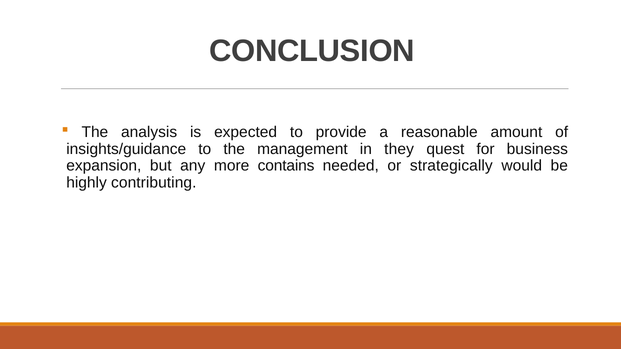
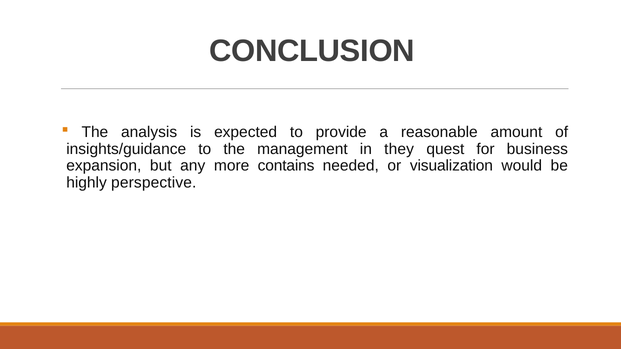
strategically: strategically -> visualization
contributing: contributing -> perspective
